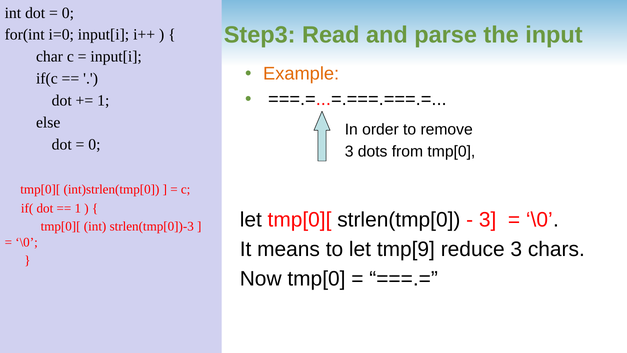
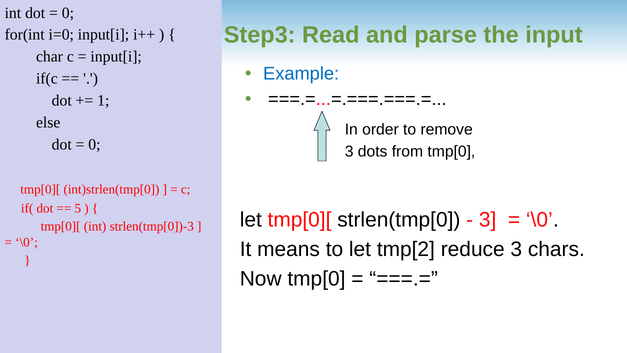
Example colour: orange -> blue
1 at (78, 208): 1 -> 5
tmp[9: tmp[9 -> tmp[2
